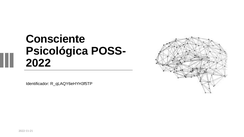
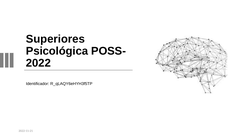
Consciente: Consciente -> Superiores
